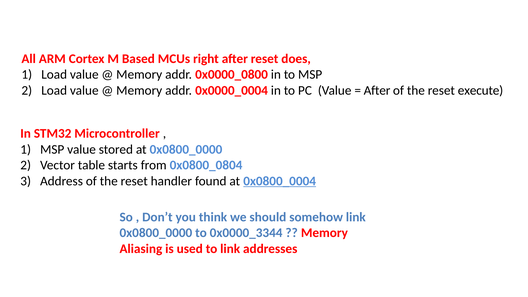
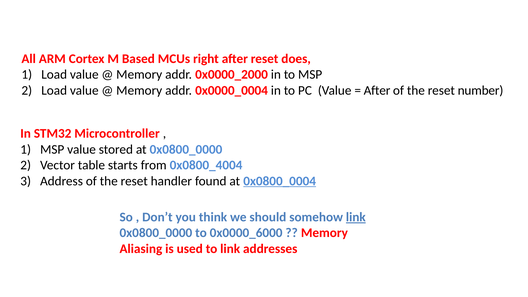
0x0000_0800: 0x0000_0800 -> 0x0000_2000
execute: execute -> number
0x0800_0804: 0x0800_0804 -> 0x0800_4004
link at (356, 217) underline: none -> present
0x0000_3344: 0x0000_3344 -> 0x0000_6000
